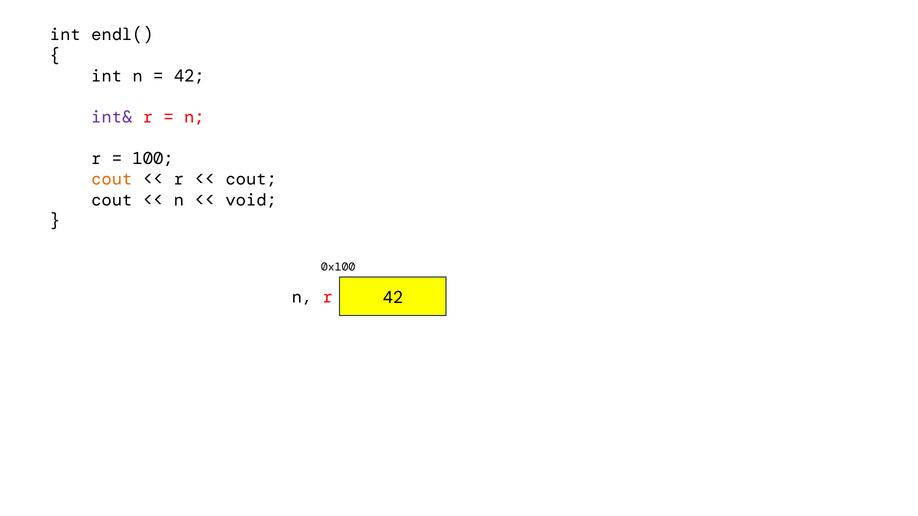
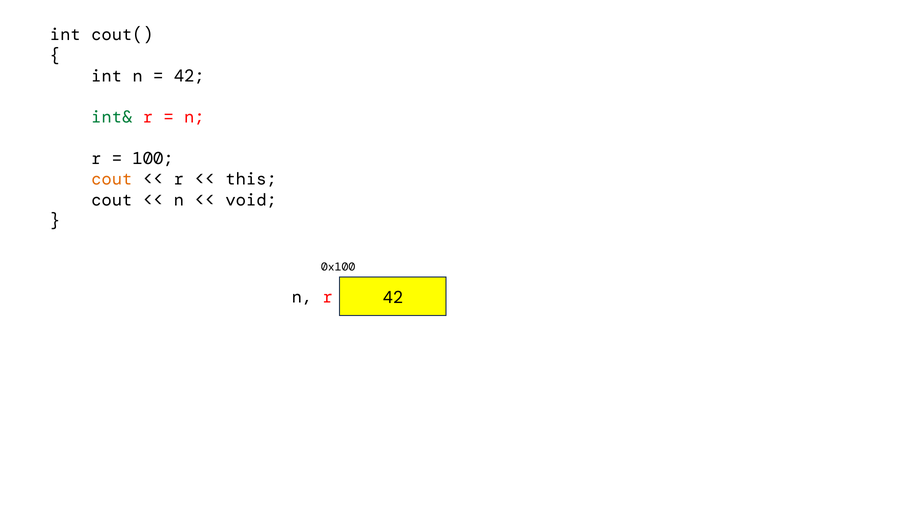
endl(: endl( -> cout(
int& colour: purple -> green
cout at (251, 179): cout -> this
